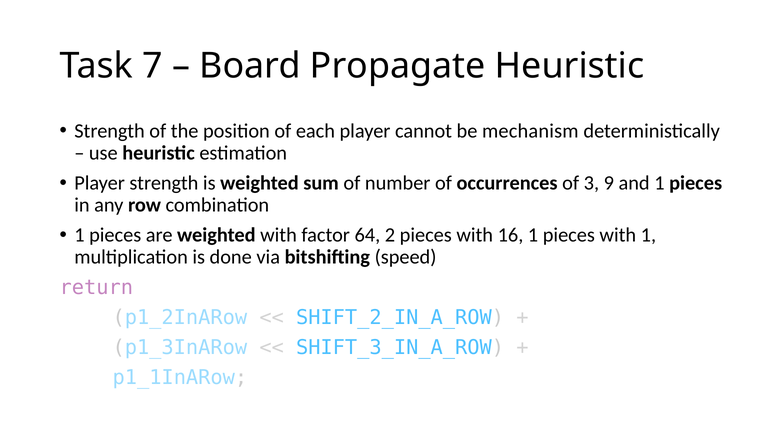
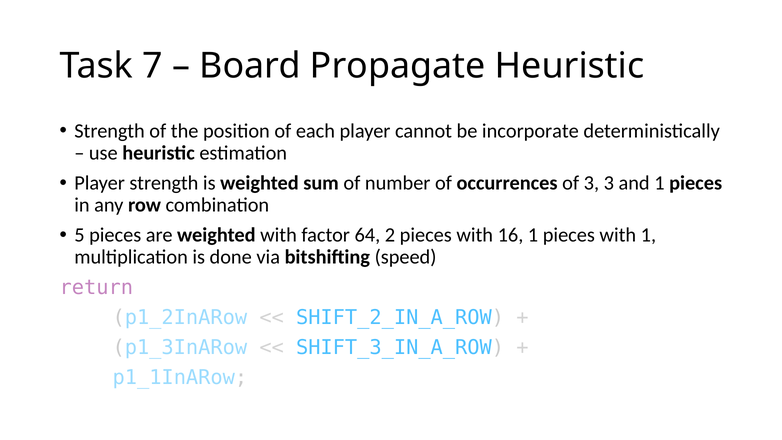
mechanism: mechanism -> incorporate
3 9: 9 -> 3
1 at (79, 235): 1 -> 5
